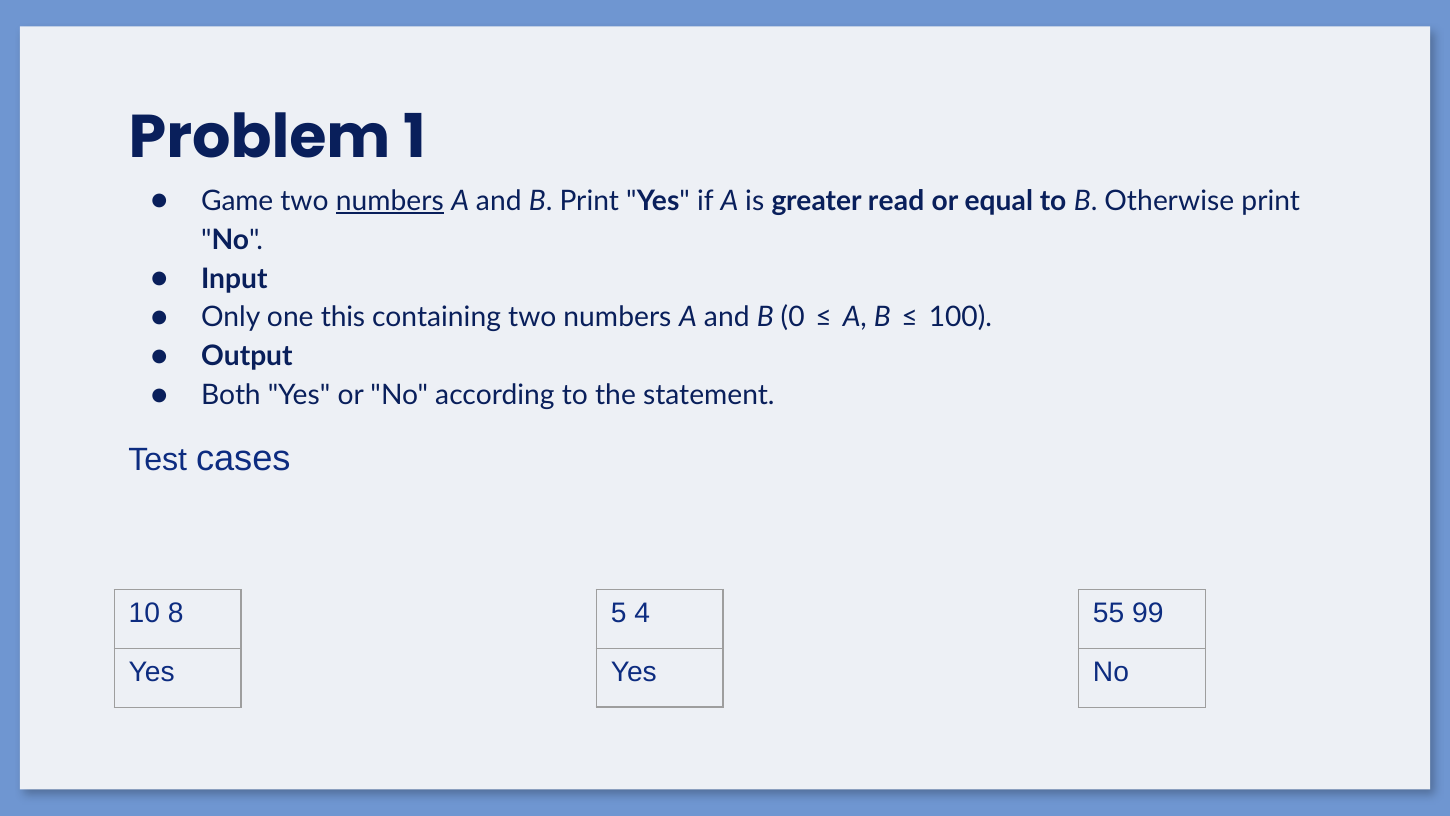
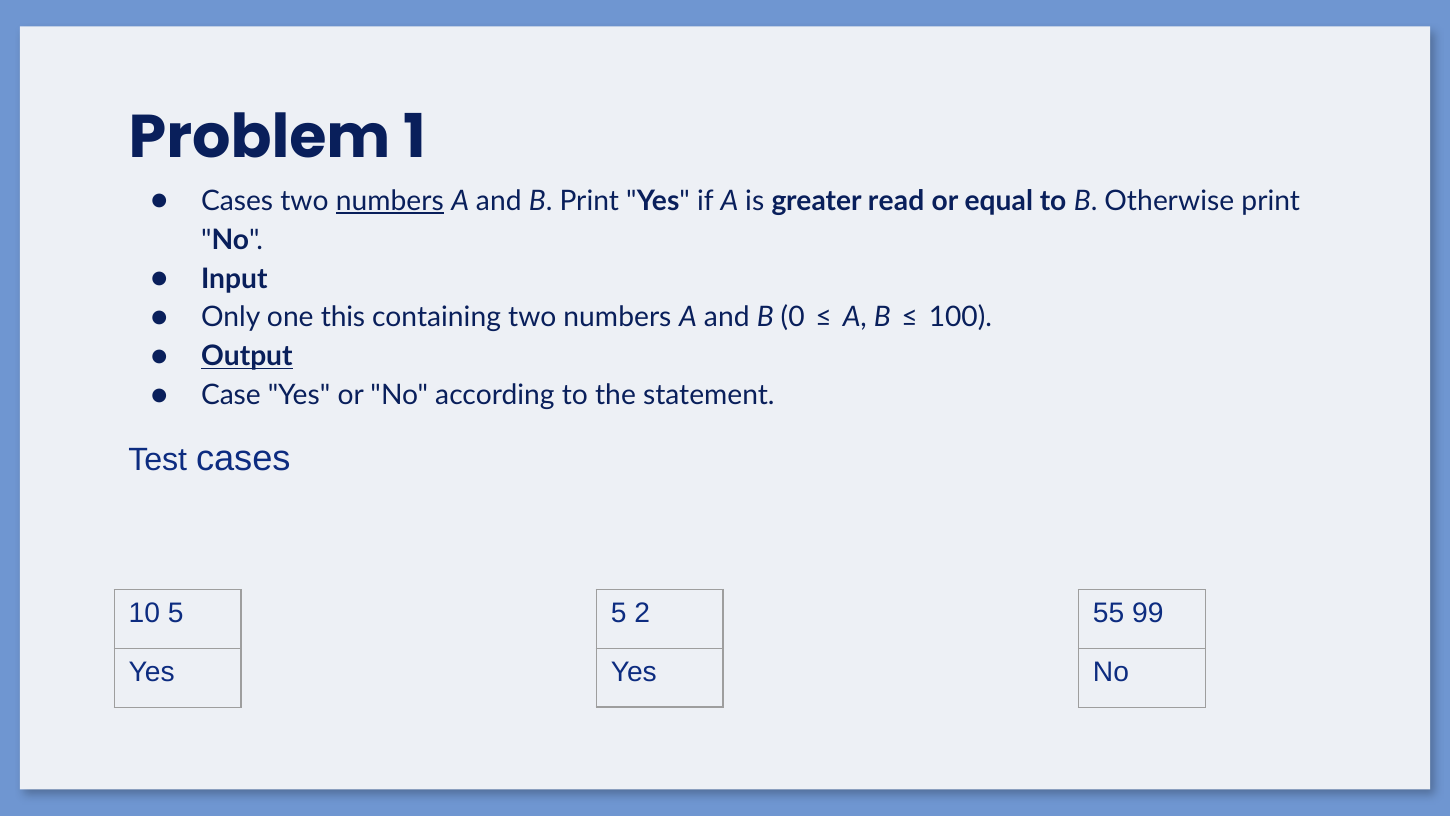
Game at (237, 201): Game -> Cases
Output underline: none -> present
Both: Both -> Case
4: 4 -> 2
10 8: 8 -> 5
